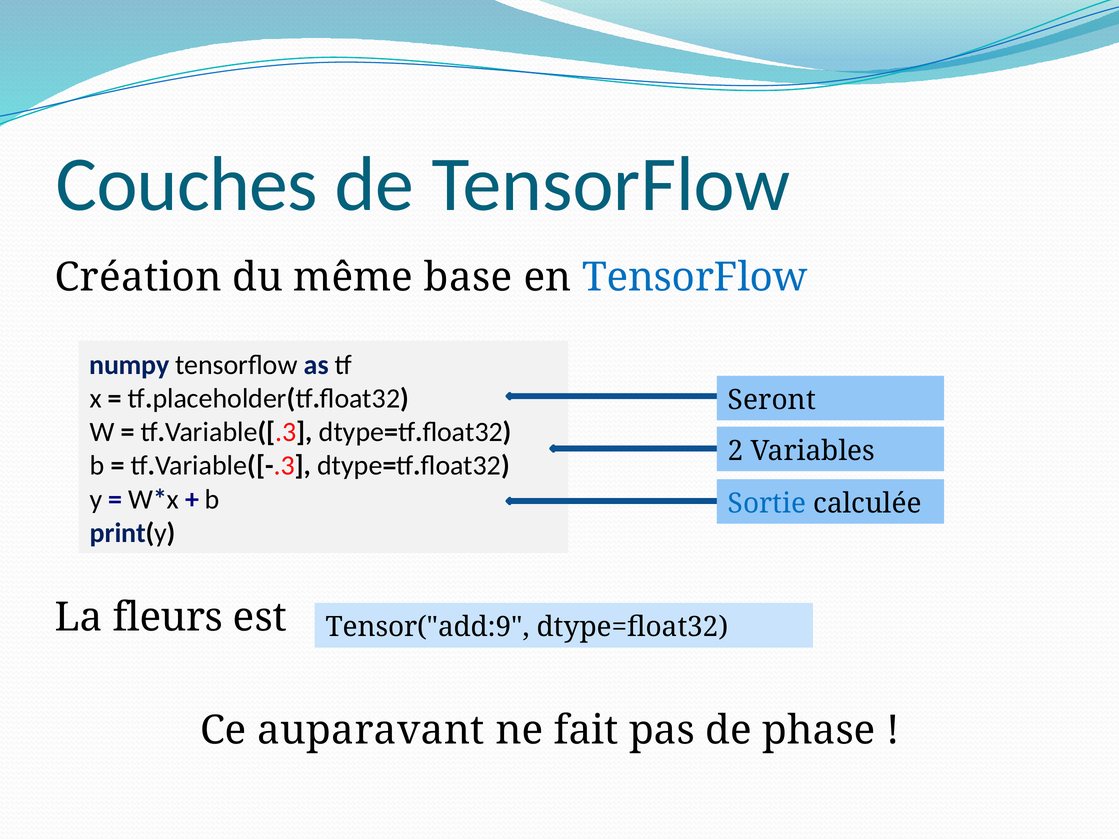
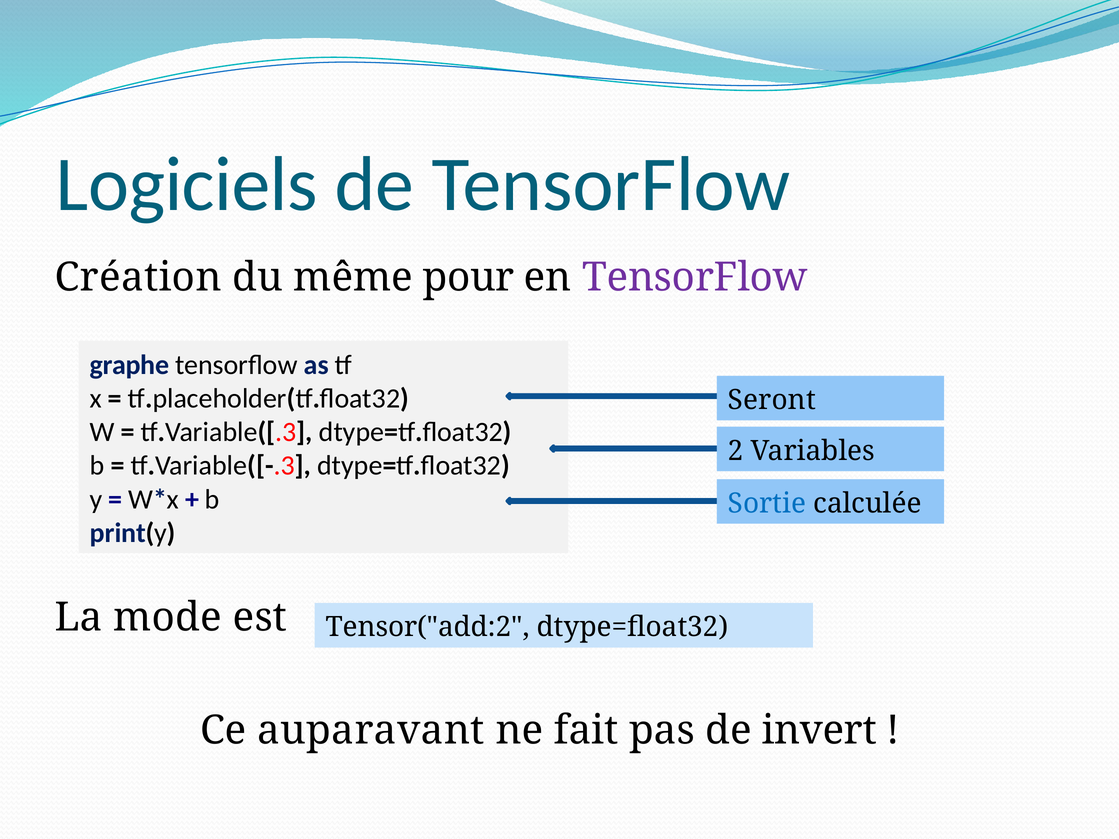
Couches: Couches -> Logiciels
base: base -> pour
TensorFlow at (695, 277) colour: blue -> purple
numpy: numpy -> graphe
fleurs: fleurs -> mode
Tensor("add:9: Tensor("add:9 -> Tensor("add:2
phase: phase -> invert
